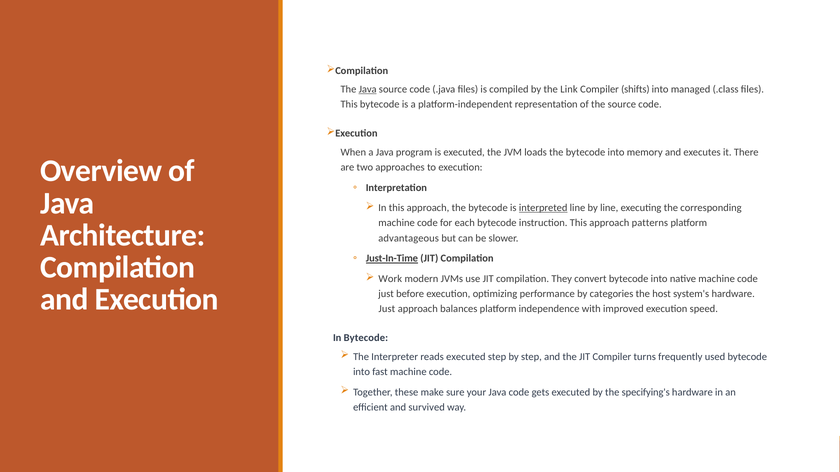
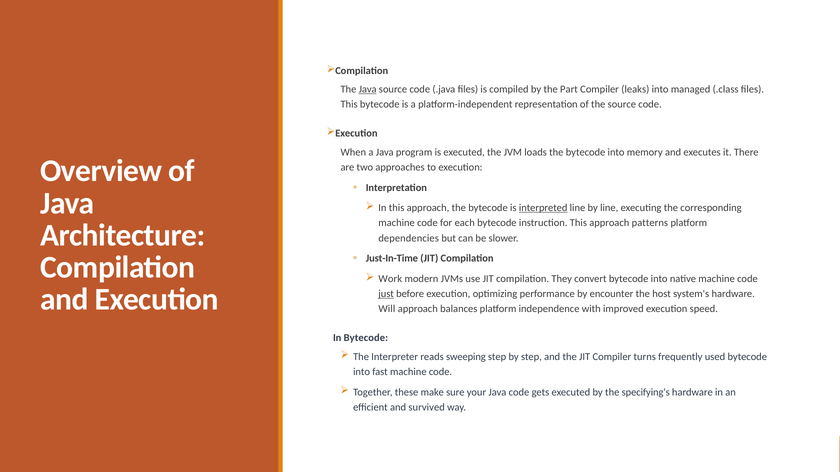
Link: Link -> Part
shifts: shifts -> leaks
advantageous: advantageous -> dependencies
Just-In-Time underline: present -> none
just at (386, 294) underline: none -> present
categories: categories -> encounter
Just at (387, 309): Just -> Will
reads executed: executed -> sweeping
